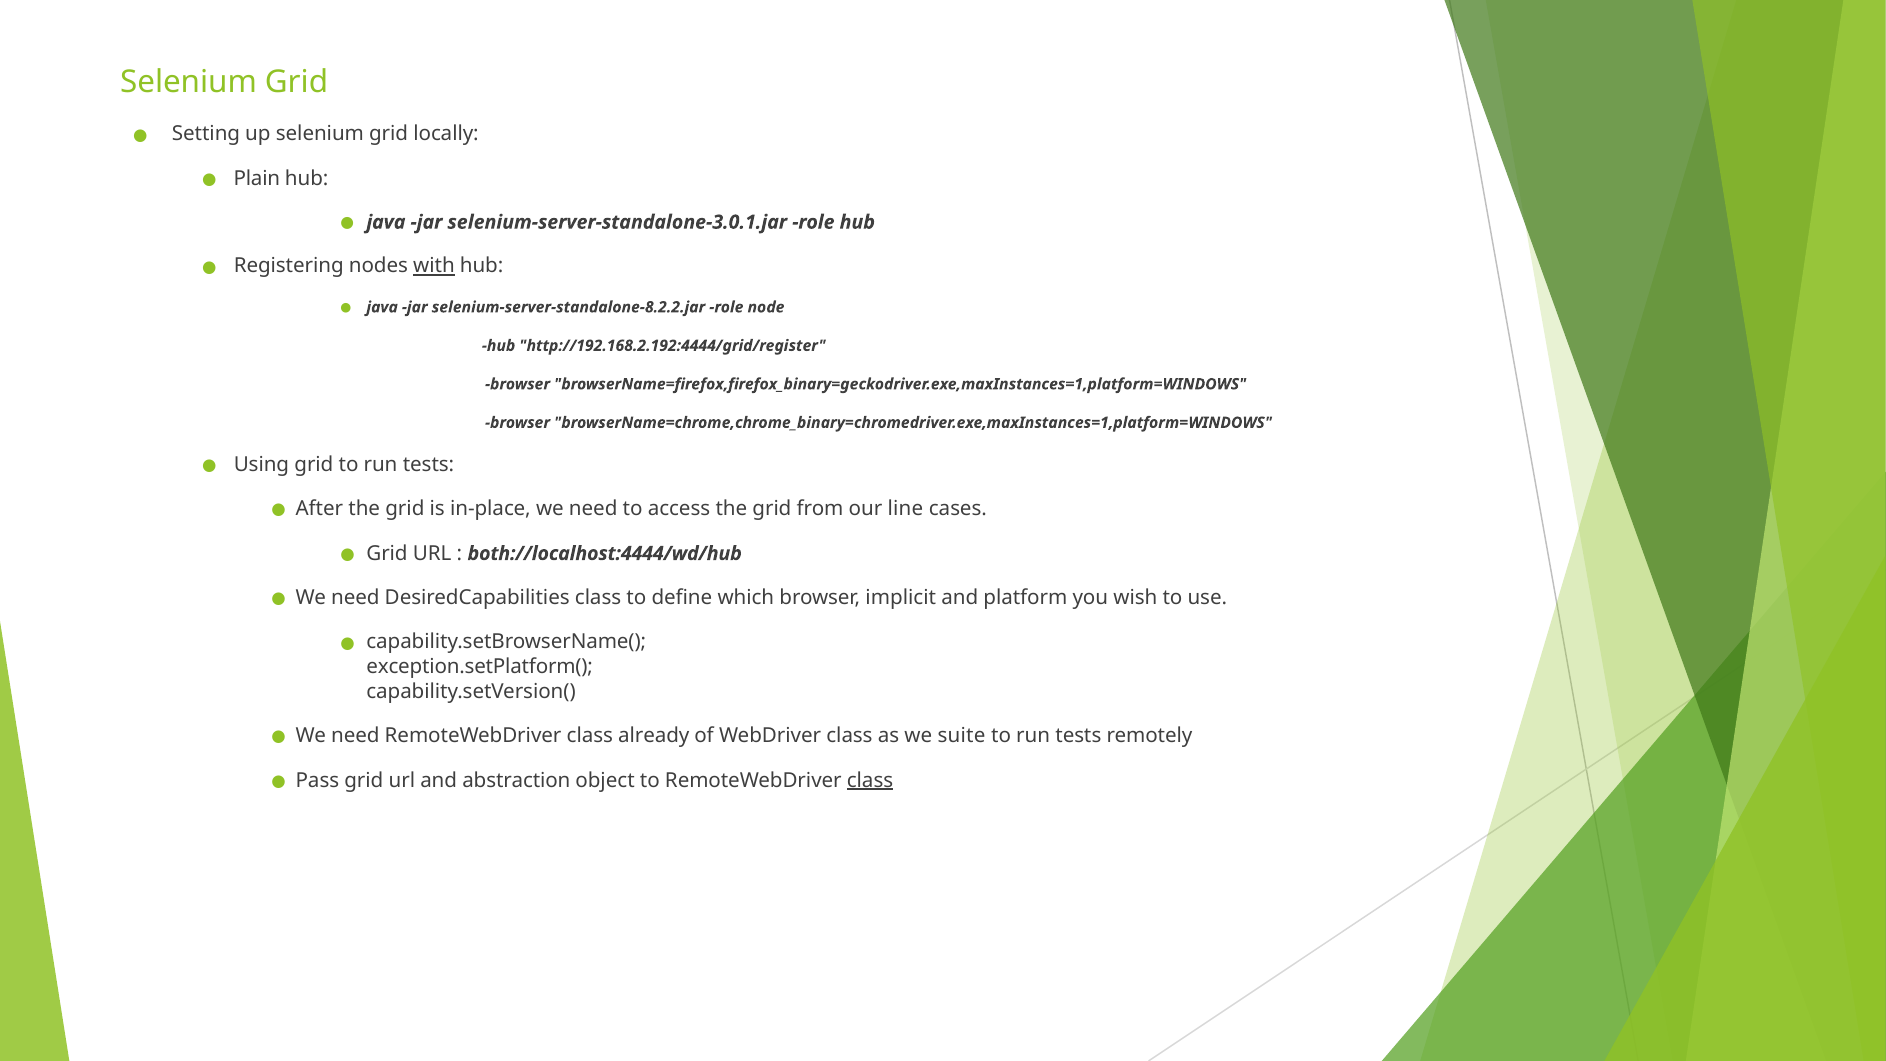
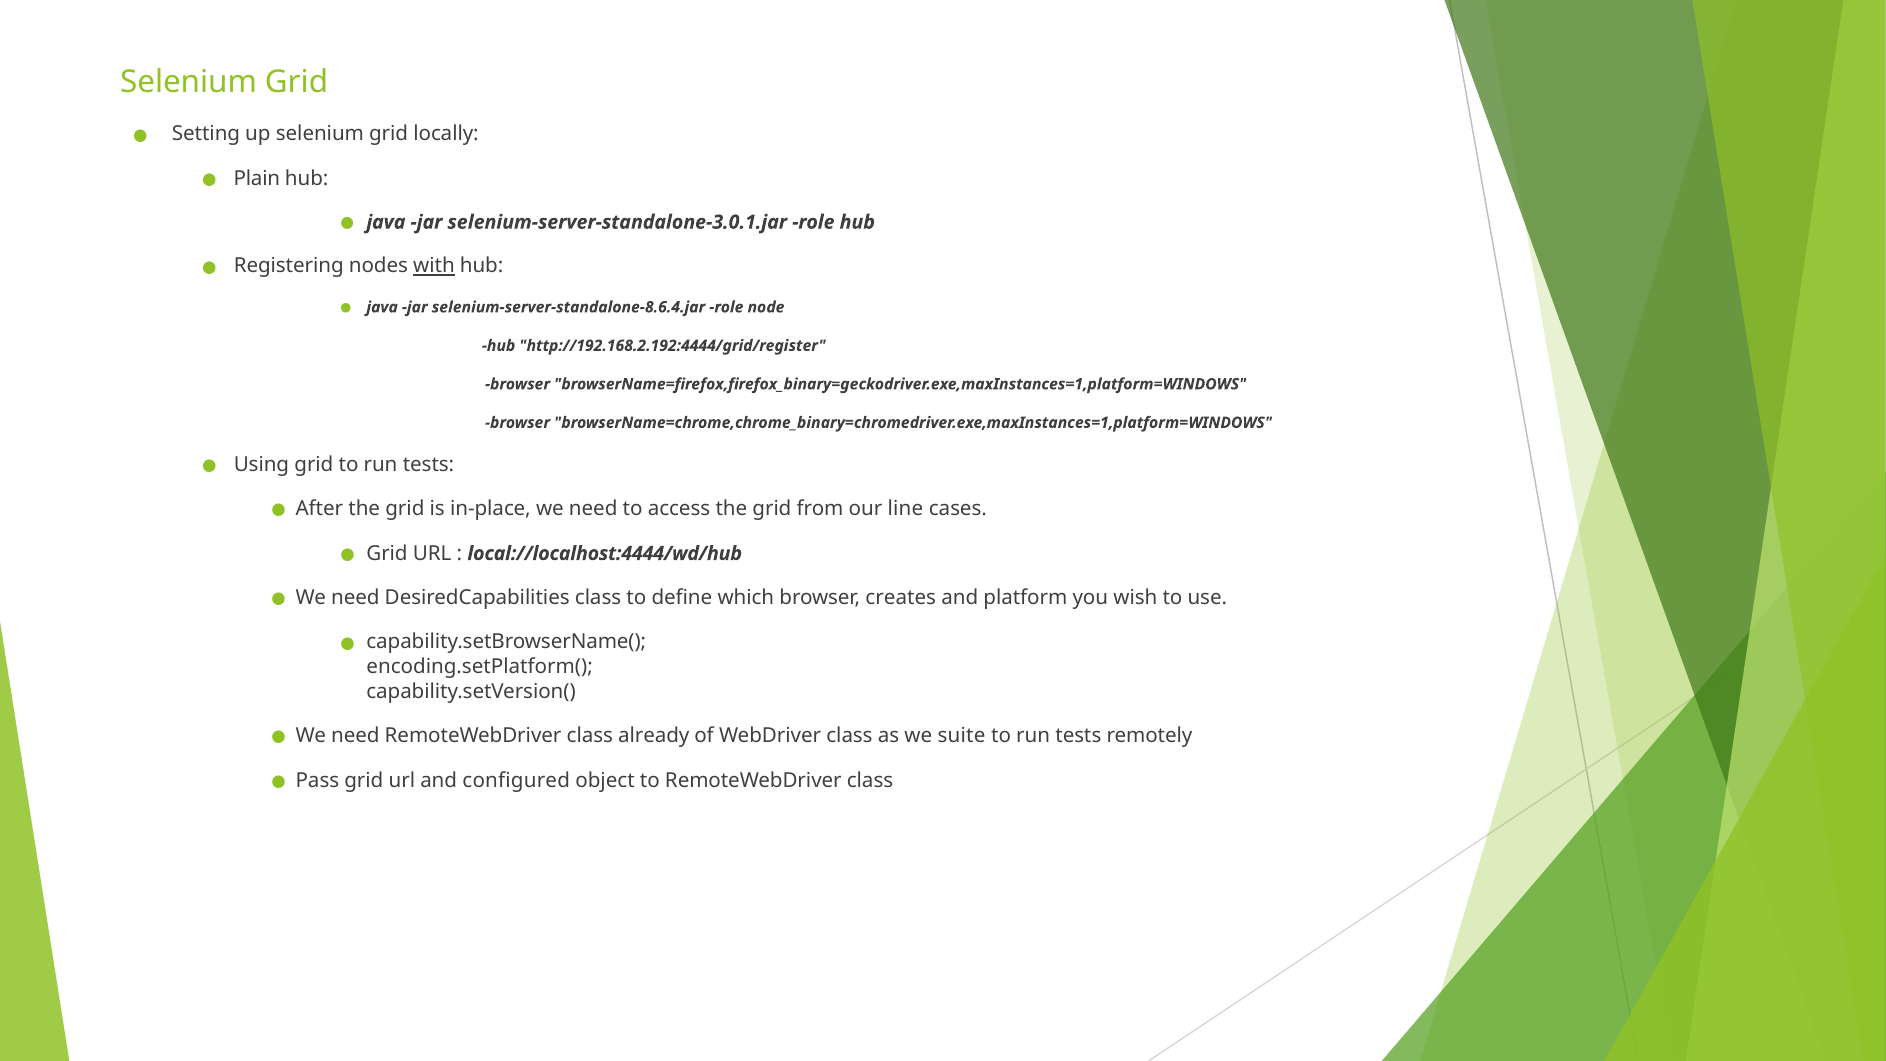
selenium-server-standalone-8.2.2.jar: selenium-server-standalone-8.2.2.jar -> selenium-server-standalone-8.6.4.jar
both://localhost:4444/wd/hub: both://localhost:4444/wd/hub -> local://localhost:4444/wd/hub
implicit: implicit -> creates
exception.setPlatform(: exception.setPlatform( -> encoding.setPlatform(
abstraction: abstraction -> configured
class at (870, 780) underline: present -> none
